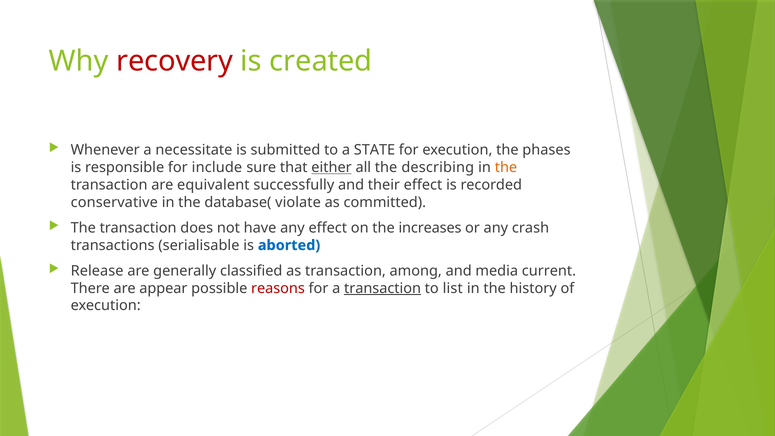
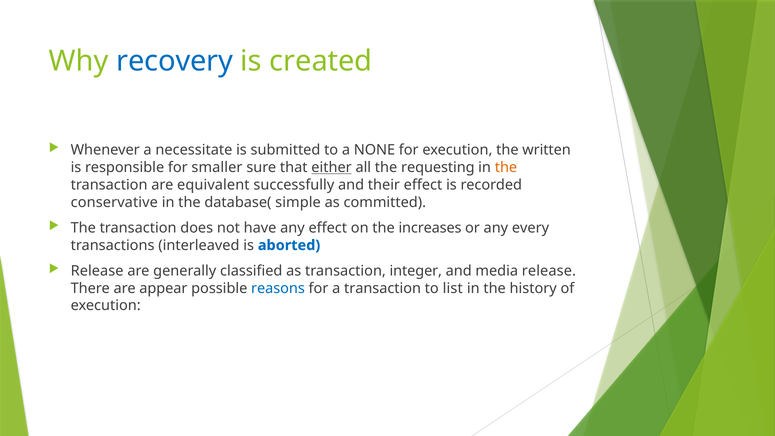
recovery colour: red -> blue
STATE: STATE -> NONE
phases: phases -> written
include: include -> smaller
describing: describing -> requesting
violate: violate -> simple
crash: crash -> every
serialisable: serialisable -> interleaved
among: among -> integer
media current: current -> release
reasons colour: red -> blue
transaction at (383, 288) underline: present -> none
